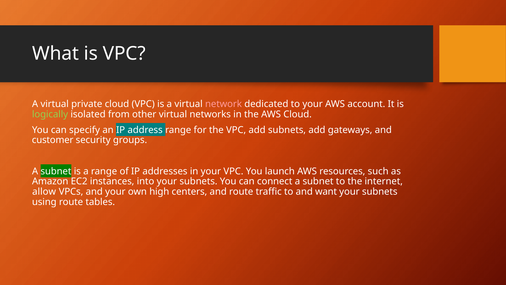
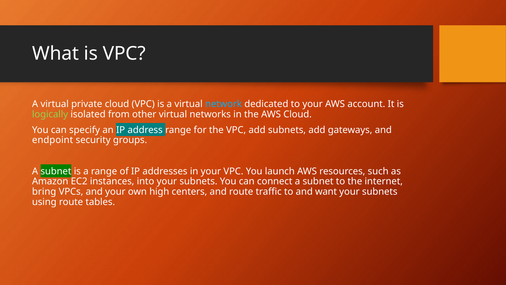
network colour: pink -> light blue
customer: customer -> endpoint
allow: allow -> bring
